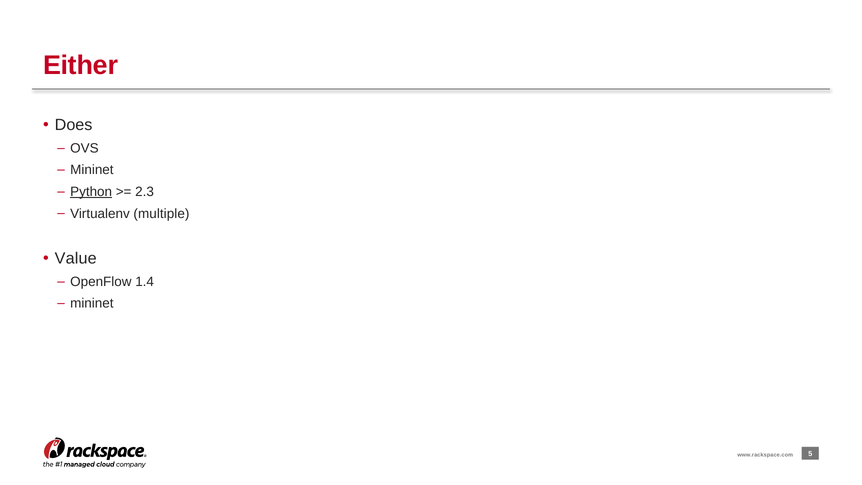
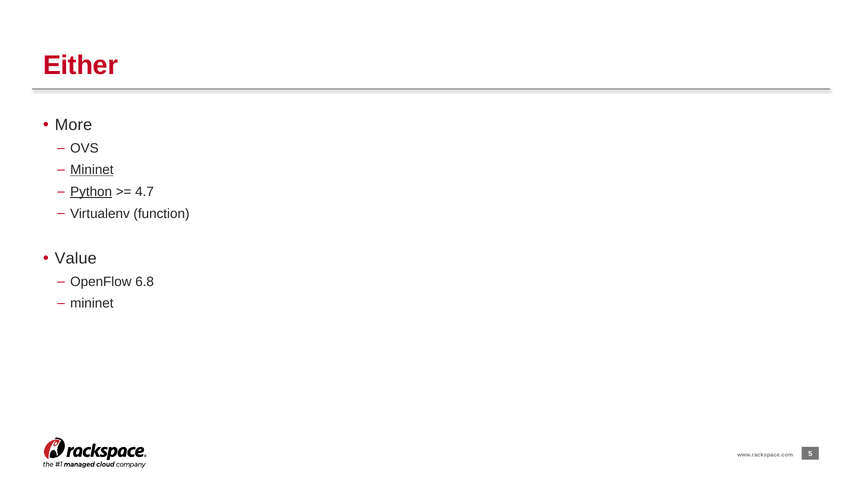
Does: Does -> More
Mininet at (92, 170) underline: none -> present
2.3: 2.3 -> 4.7
multiple: multiple -> function
1.4: 1.4 -> 6.8
